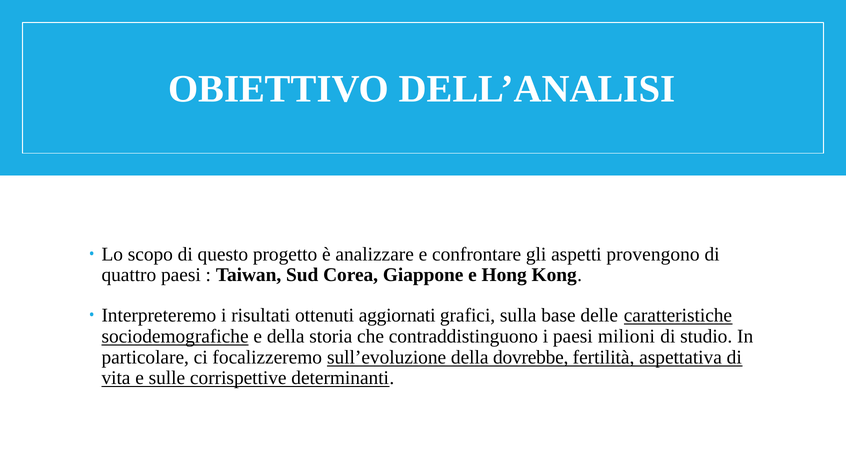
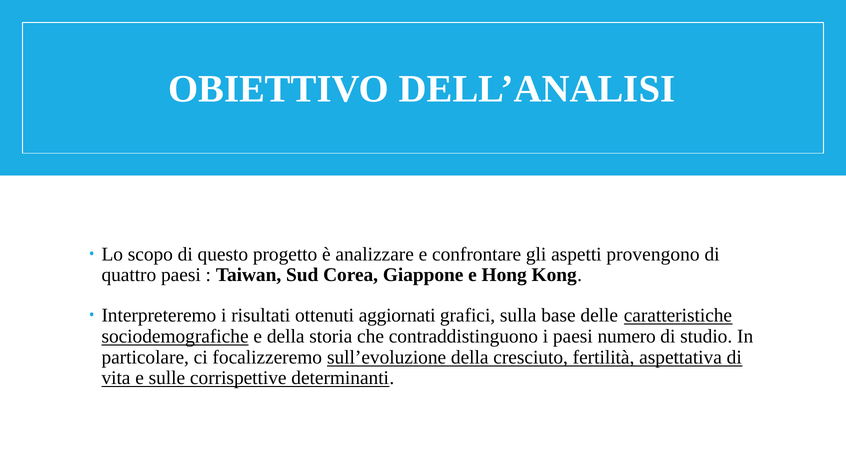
milioni: milioni -> numero
dovrebbe: dovrebbe -> cresciuto
